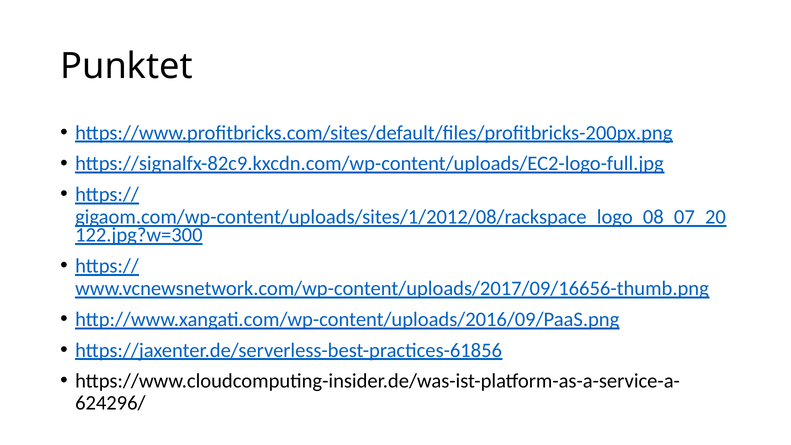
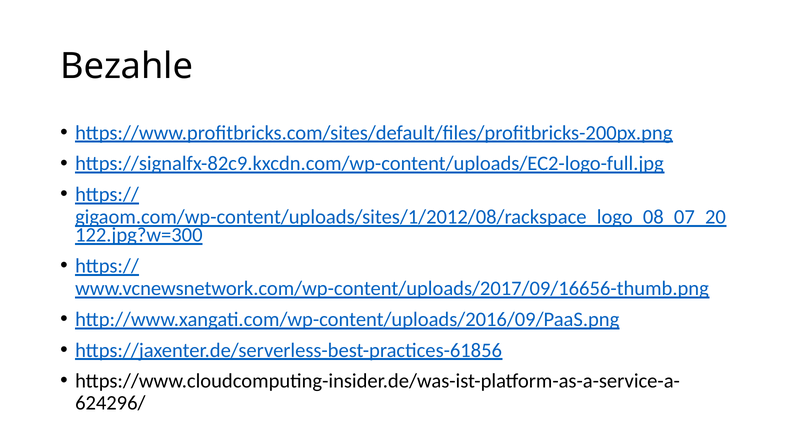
Punktet: Punktet -> Bezahle
